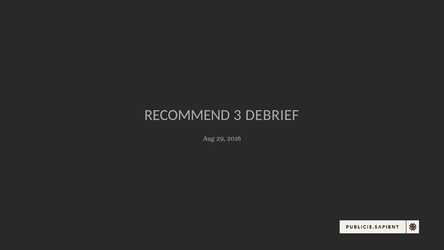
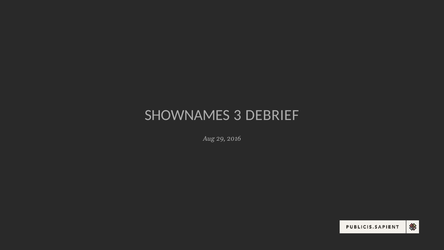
RECOMMEND: RECOMMEND -> SHOWNAMES
